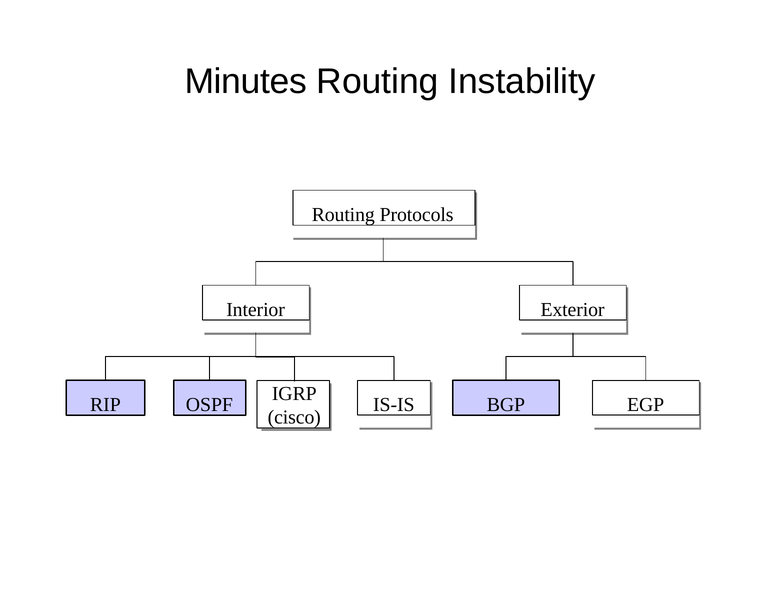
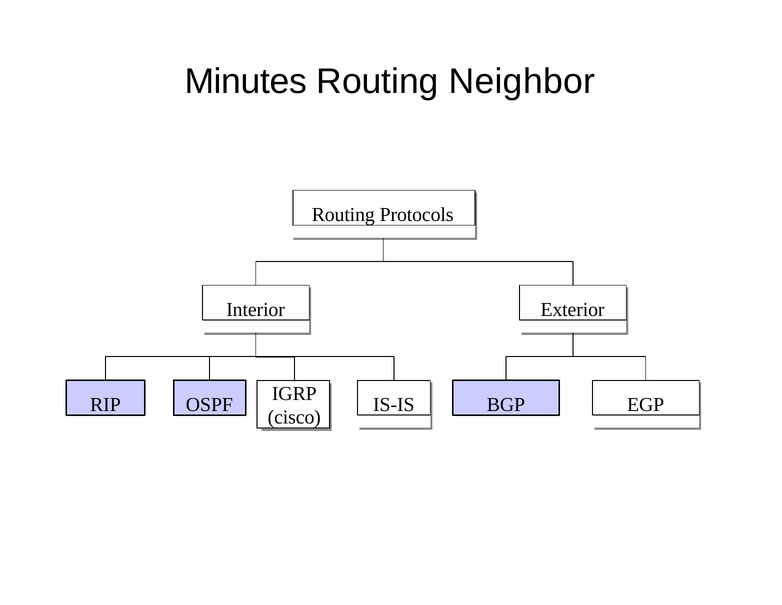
Instability: Instability -> Neighbor
